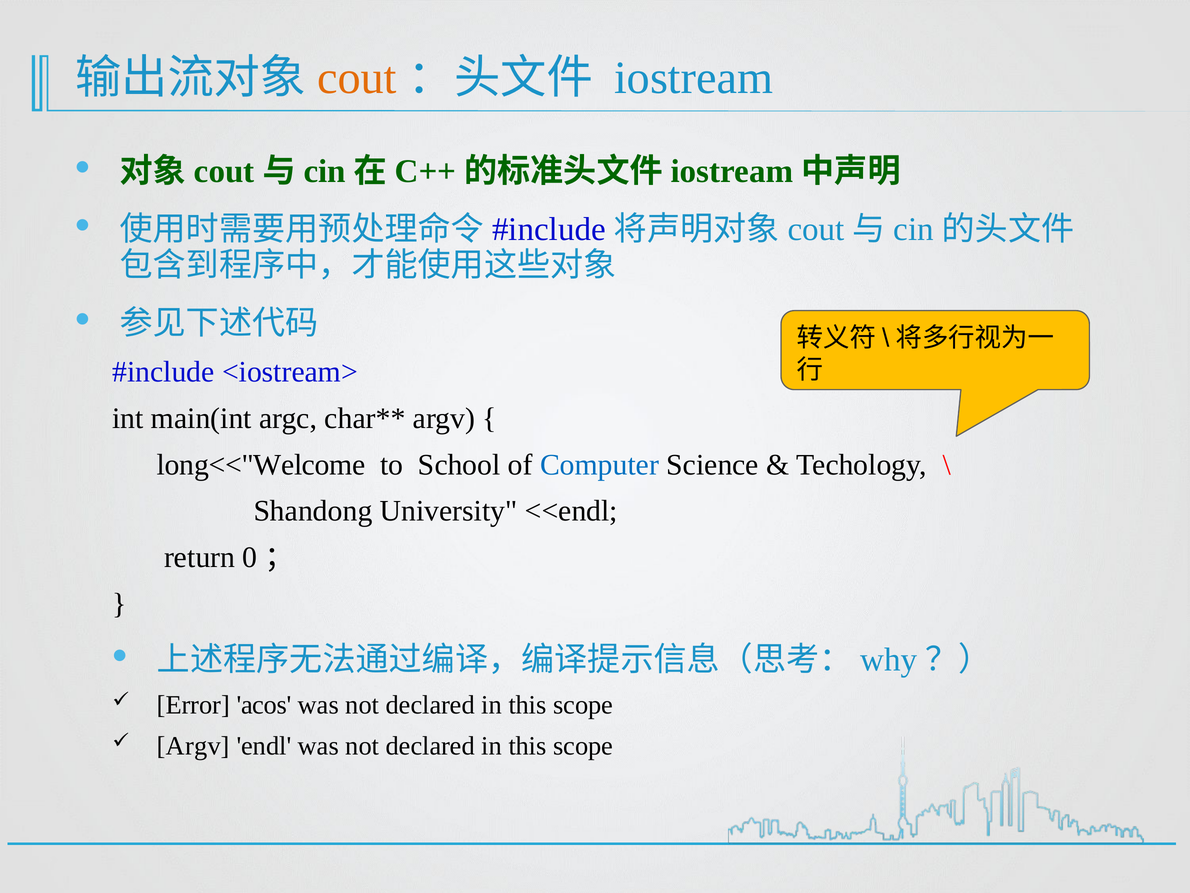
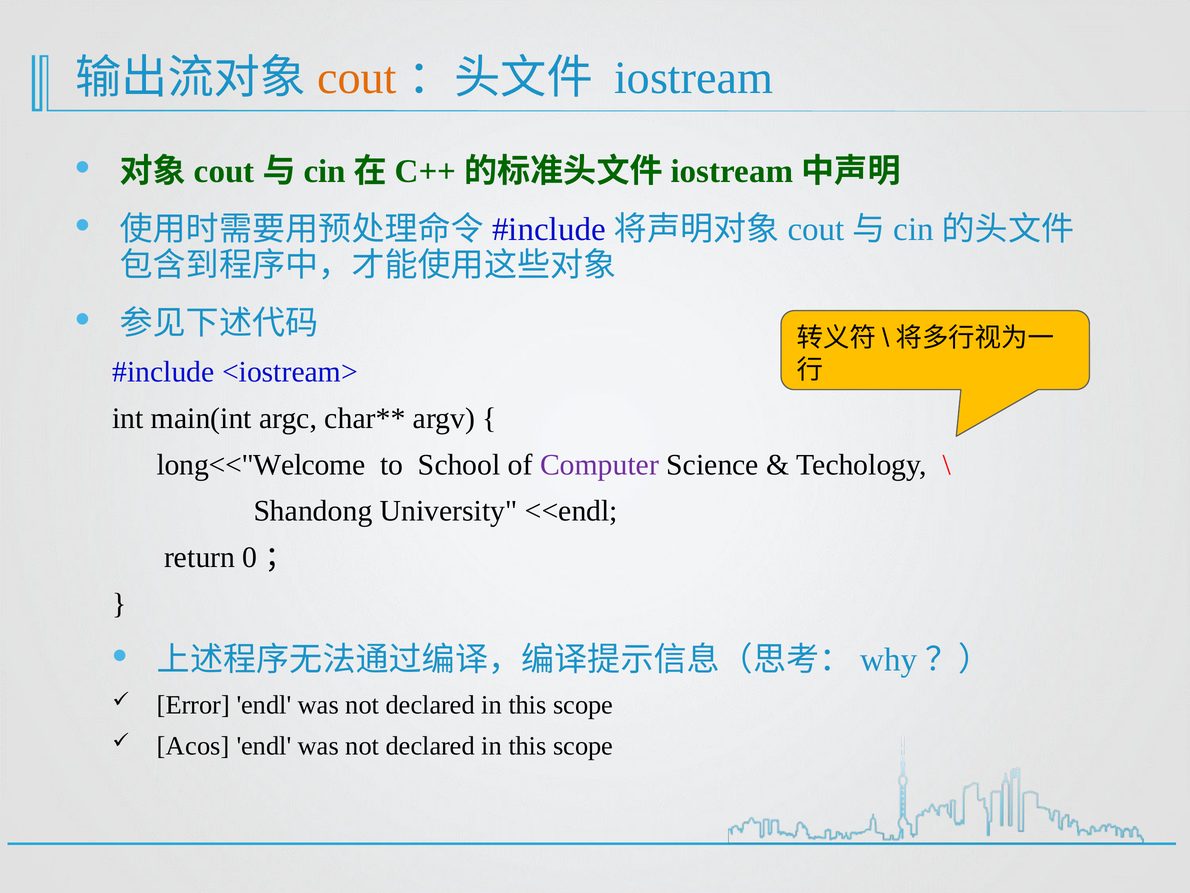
Computer colour: blue -> purple
Error acos: acos -> endl
Argv at (193, 746): Argv -> Acos
